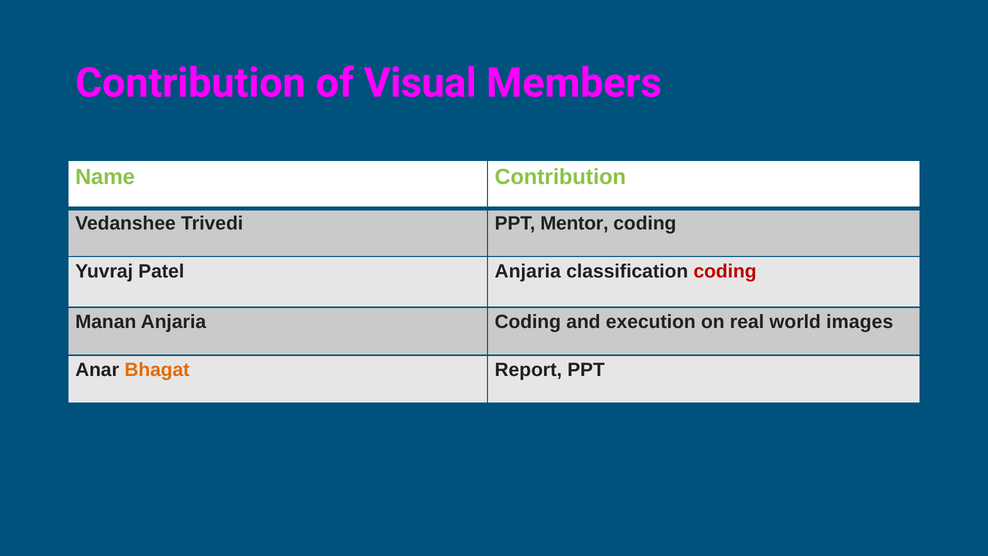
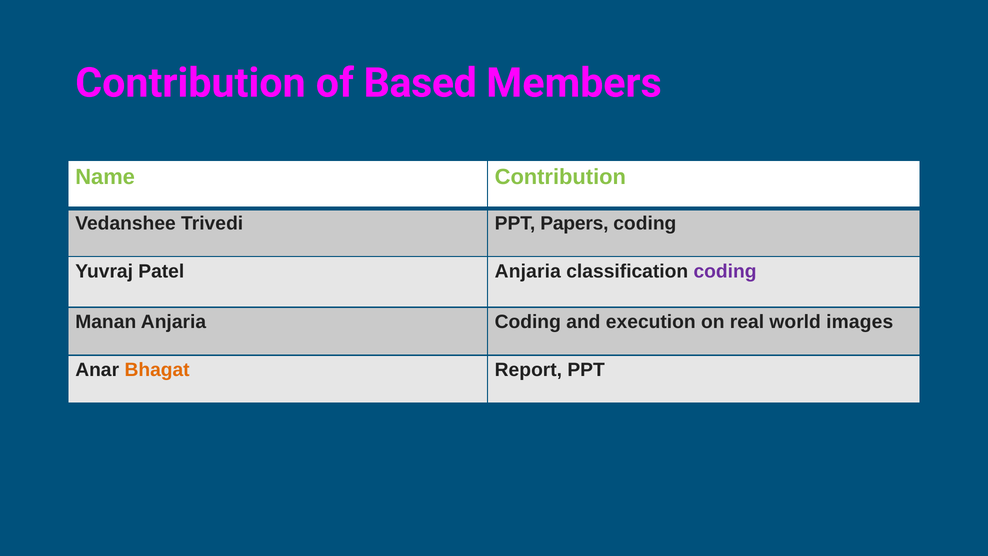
Visual: Visual -> Based
Mentor: Mentor -> Papers
coding at (725, 271) colour: red -> purple
